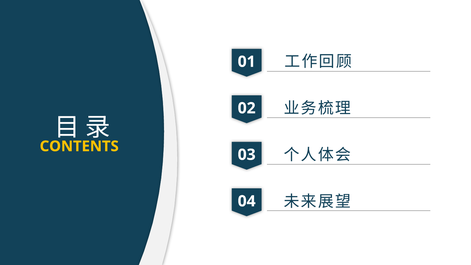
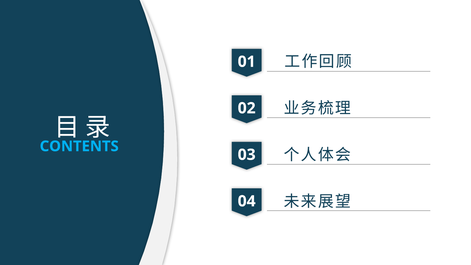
CONTENTS colour: yellow -> light blue
